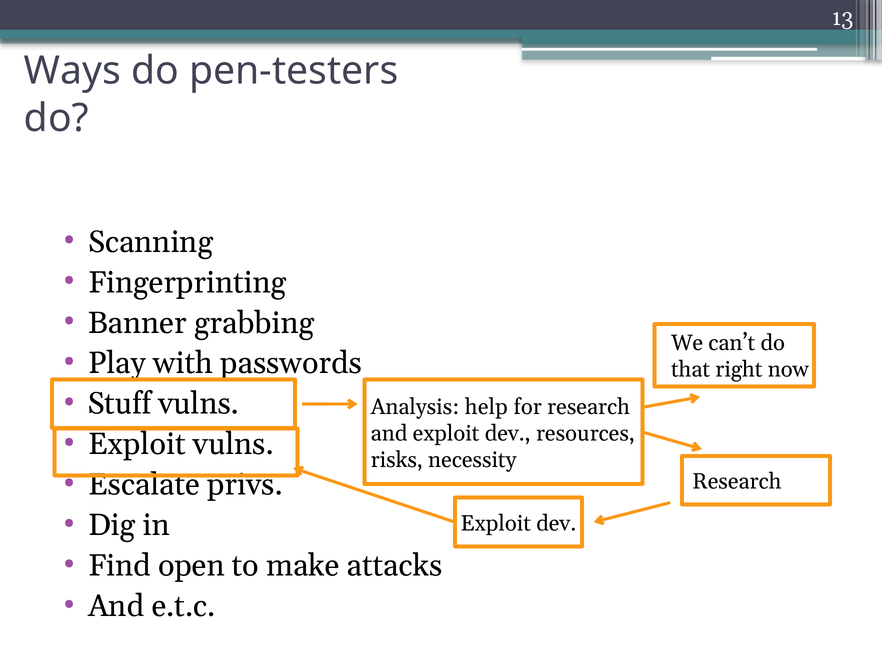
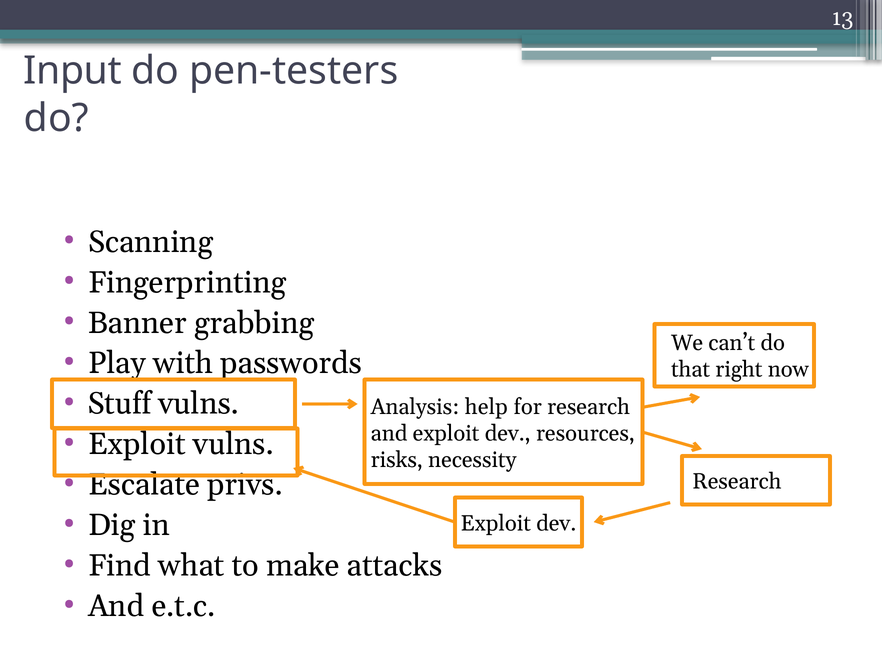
Ways: Ways -> Input
open: open -> what
